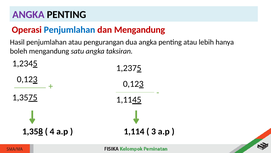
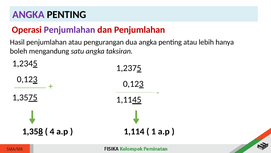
Penjumlahan at (70, 30) colour: blue -> purple
dan Mengandung: Mengandung -> Penjumlahan
3: 3 -> 1
